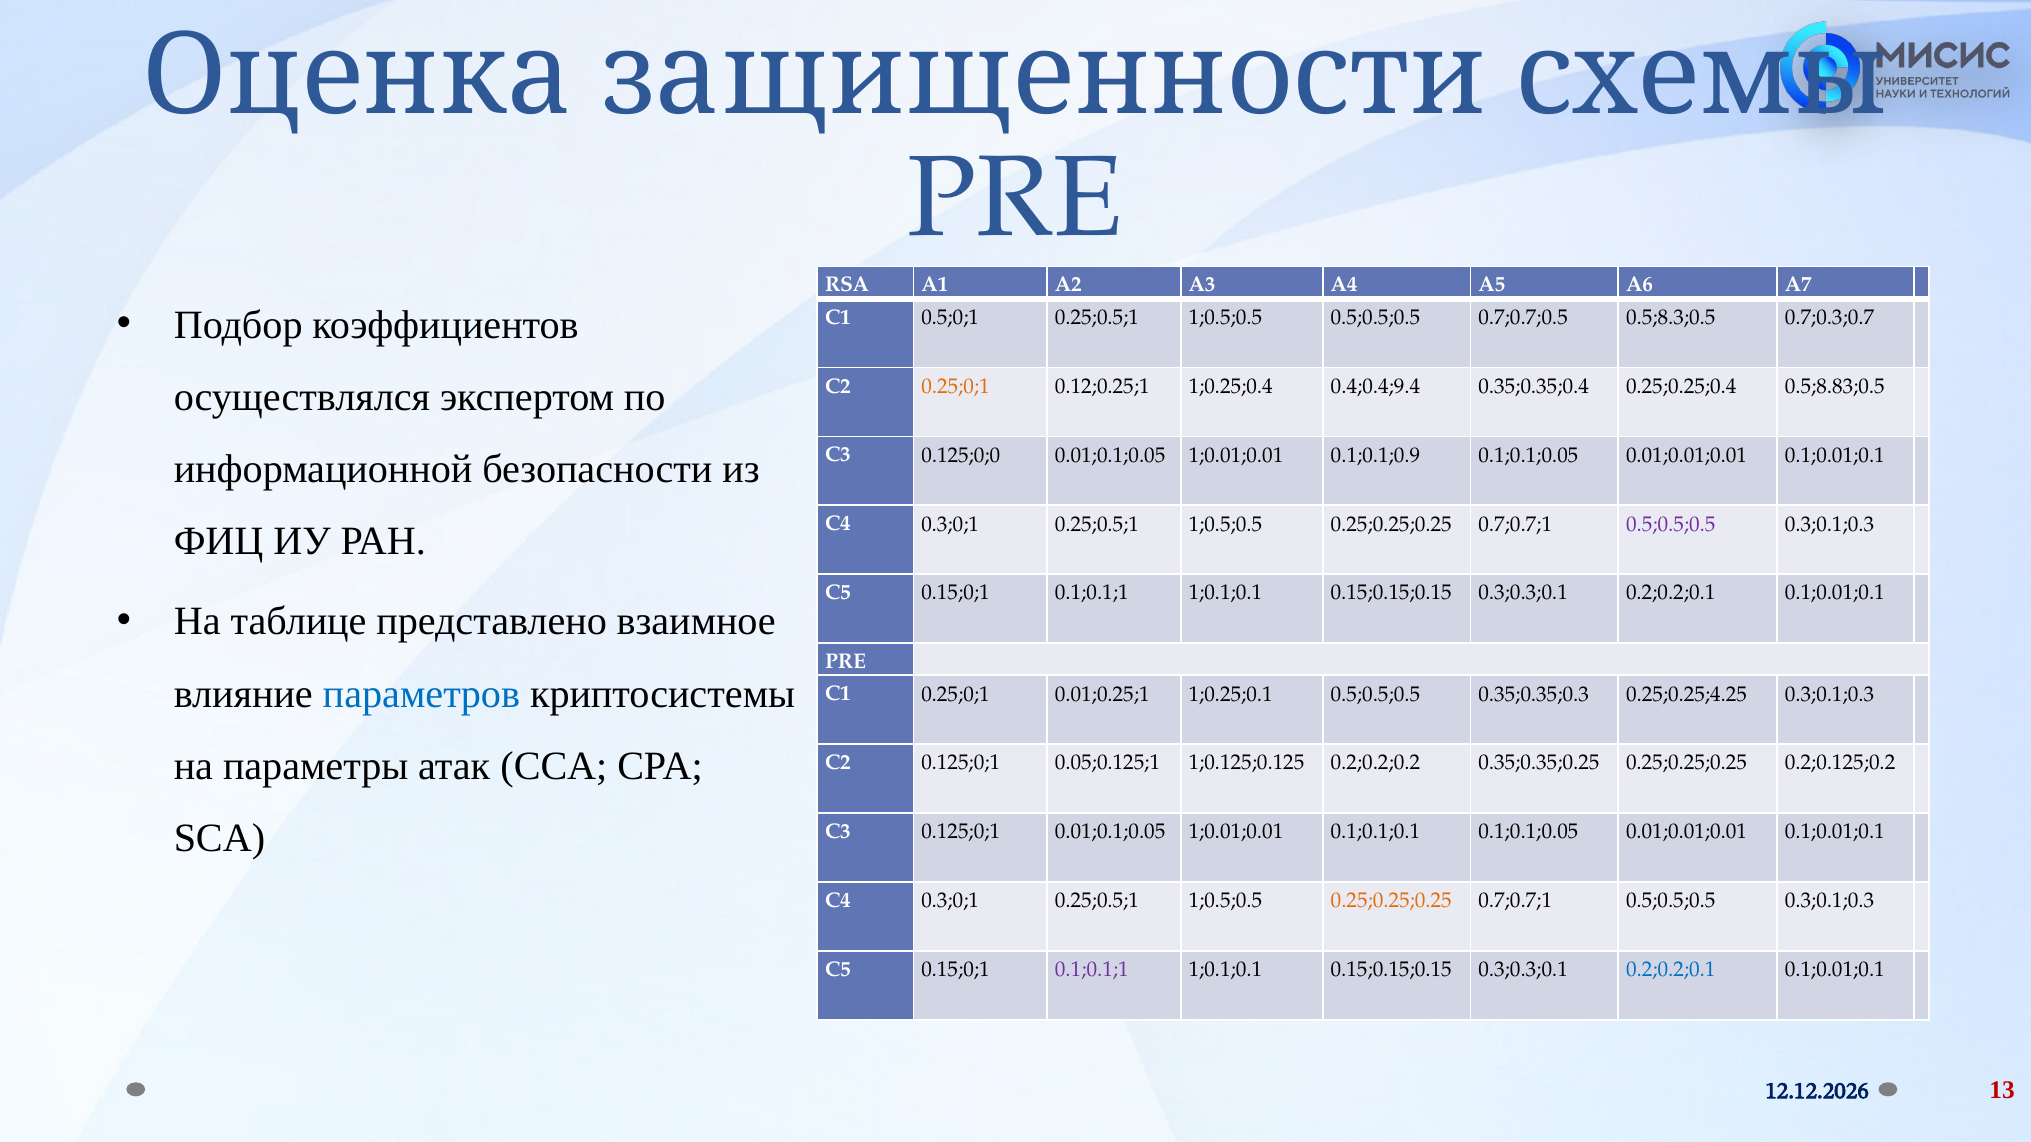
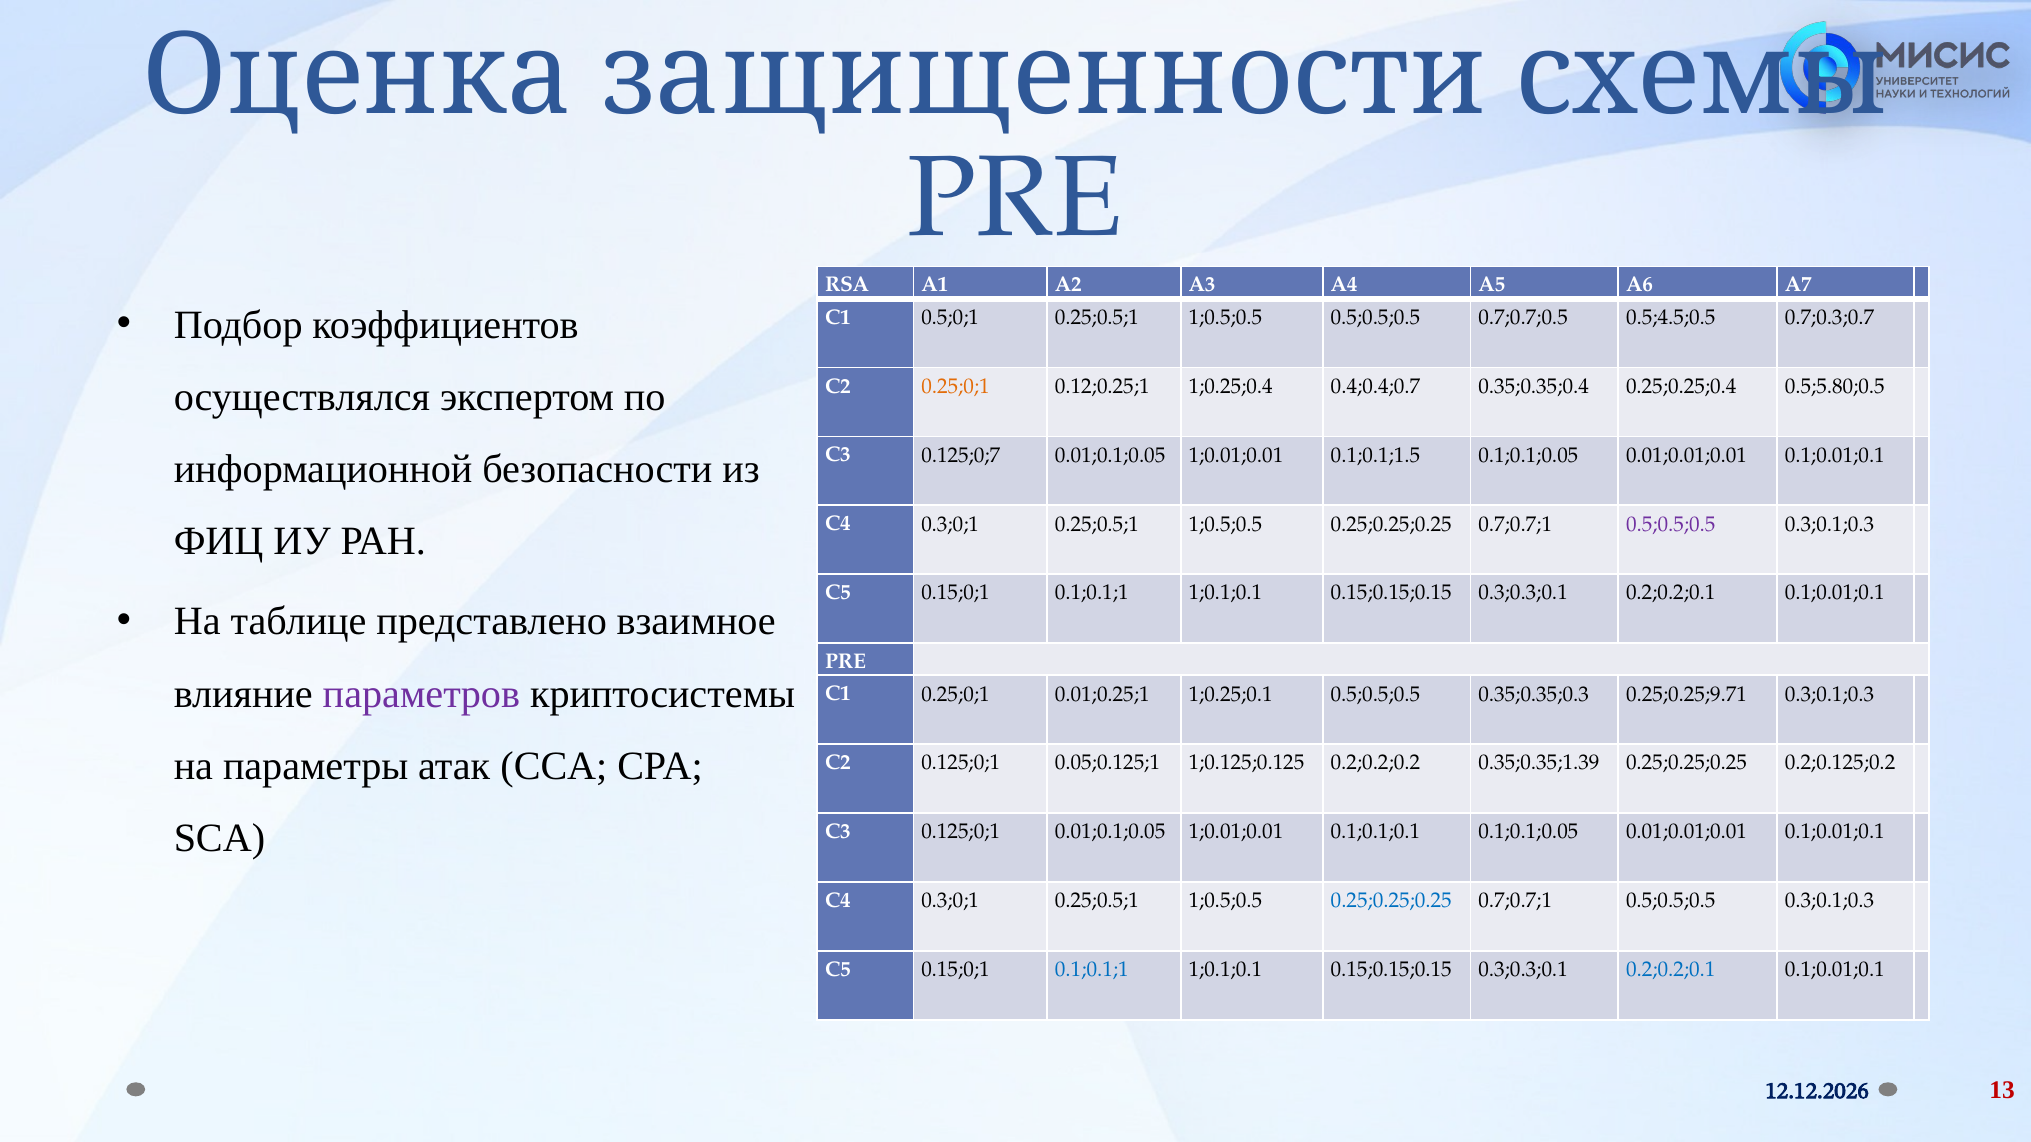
0.5;8.3;0.5: 0.5;8.3;0.5 -> 0.5;4.5;0.5
0.4;0.4;9.4: 0.4;0.4;9.4 -> 0.4;0.4;0.7
0.5;8.83;0.5: 0.5;8.83;0.5 -> 0.5;5.80;0.5
0.125;0;0: 0.125;0;0 -> 0.125;0;7
0.1;0.1;0.9: 0.1;0.1;0.9 -> 0.1;0.1;1.5
параметров colour: blue -> purple
0.25;0.25;4.25: 0.25;0.25;4.25 -> 0.25;0.25;9.71
0.35;0.35;0.25: 0.35;0.35;0.25 -> 0.35;0.35;1.39
0.25;0.25;0.25 at (1391, 901) colour: orange -> blue
0.1;0.1;1 at (1092, 970) colour: purple -> blue
